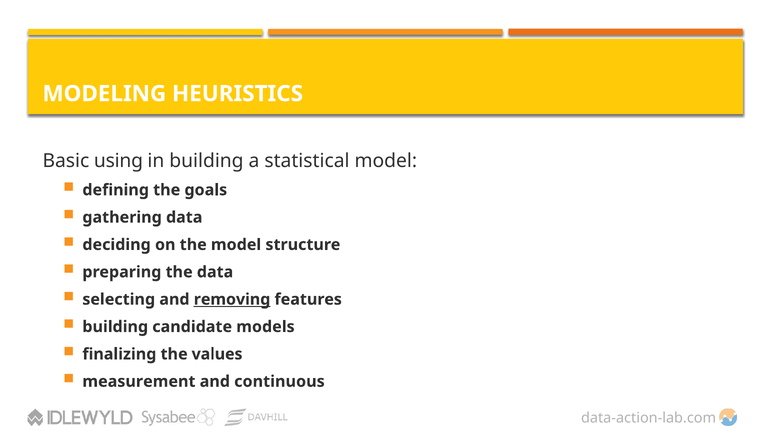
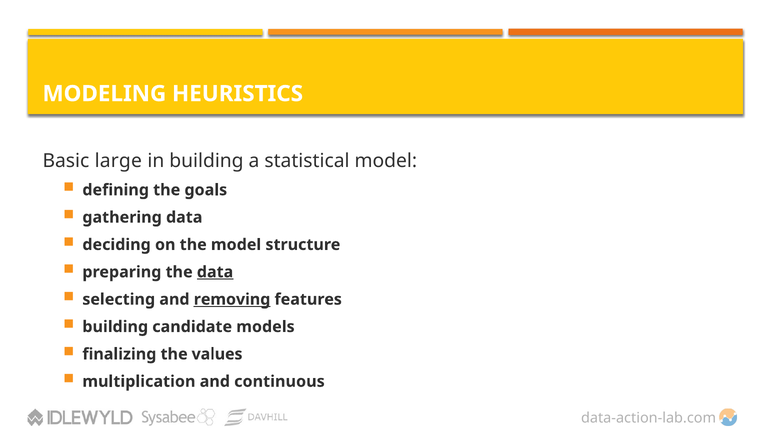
using: using -> large
data at (215, 272) underline: none -> present
measurement: measurement -> multiplication
